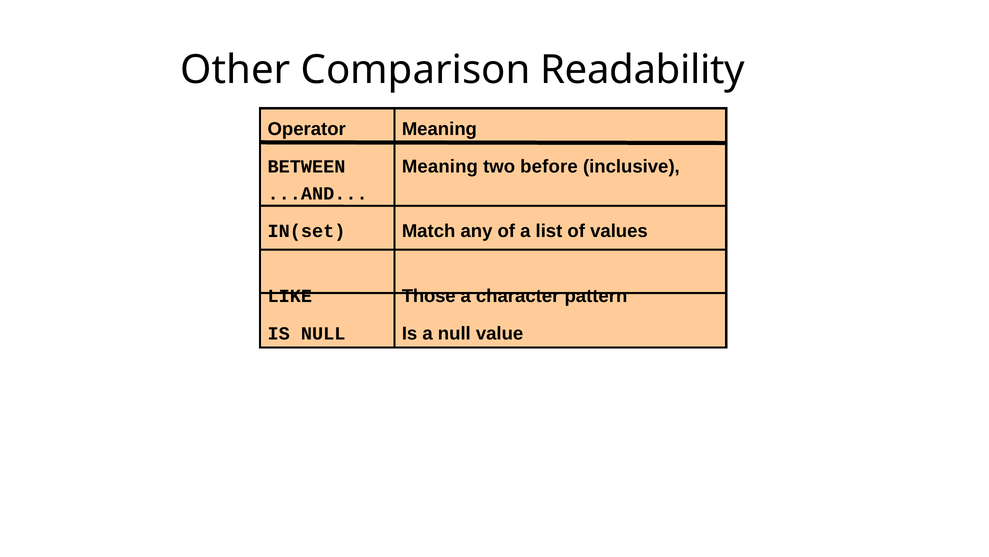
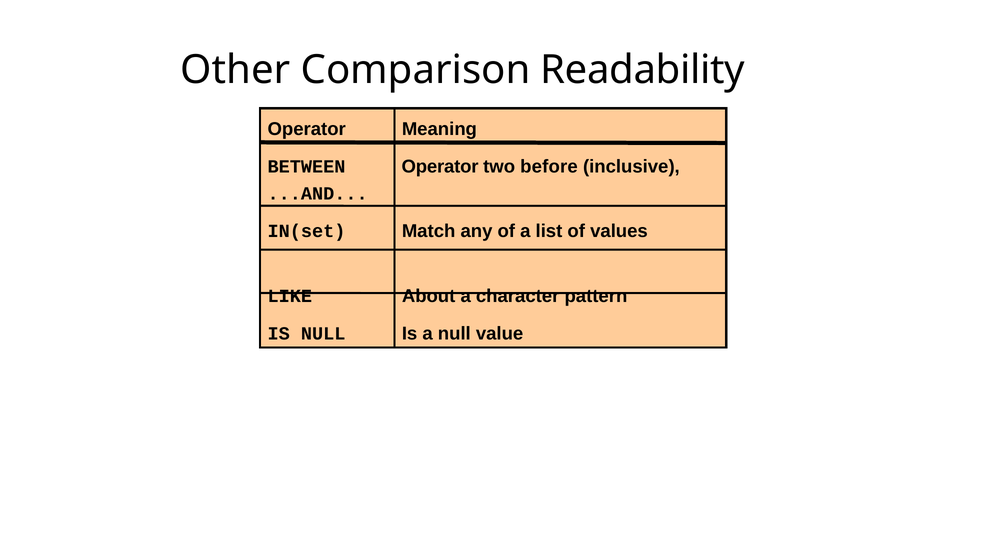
Meaning at (440, 167): Meaning -> Operator
Those: Those -> About
